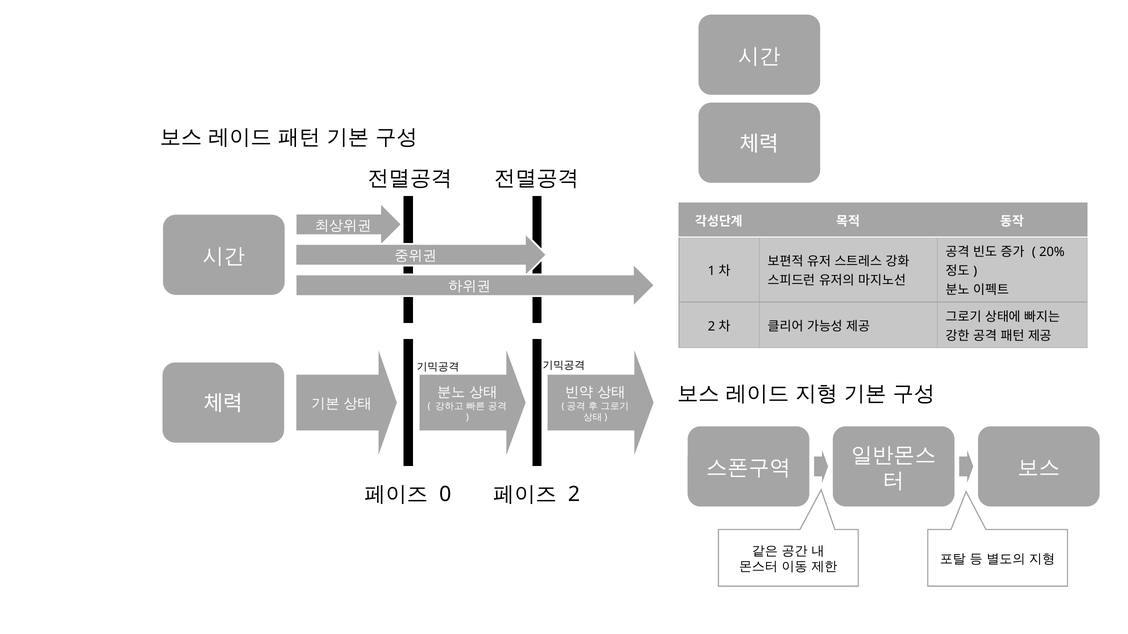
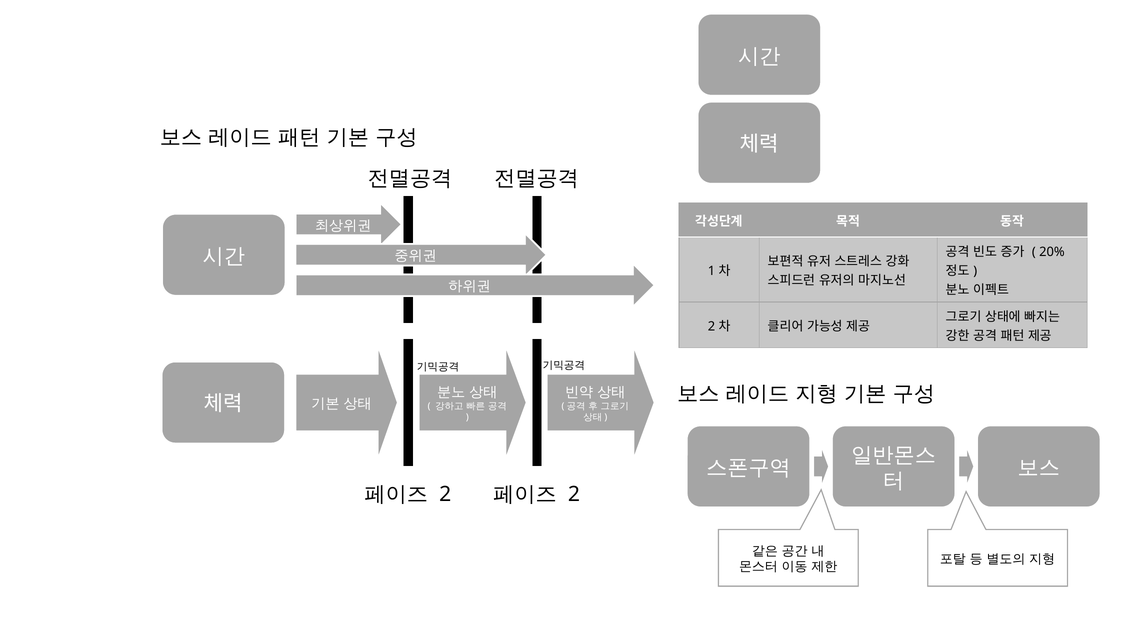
0 at (445, 495): 0 -> 2
